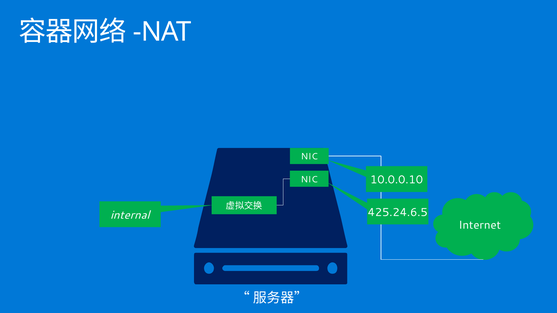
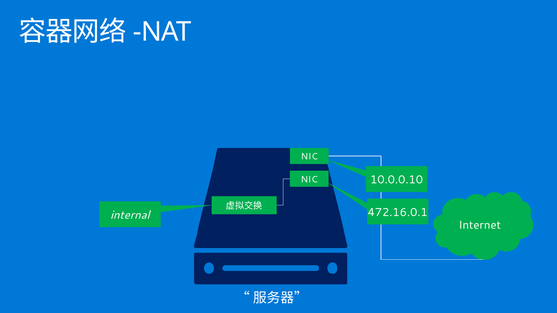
425.24.6.5: 425.24.6.5 -> 472.16.0.1
